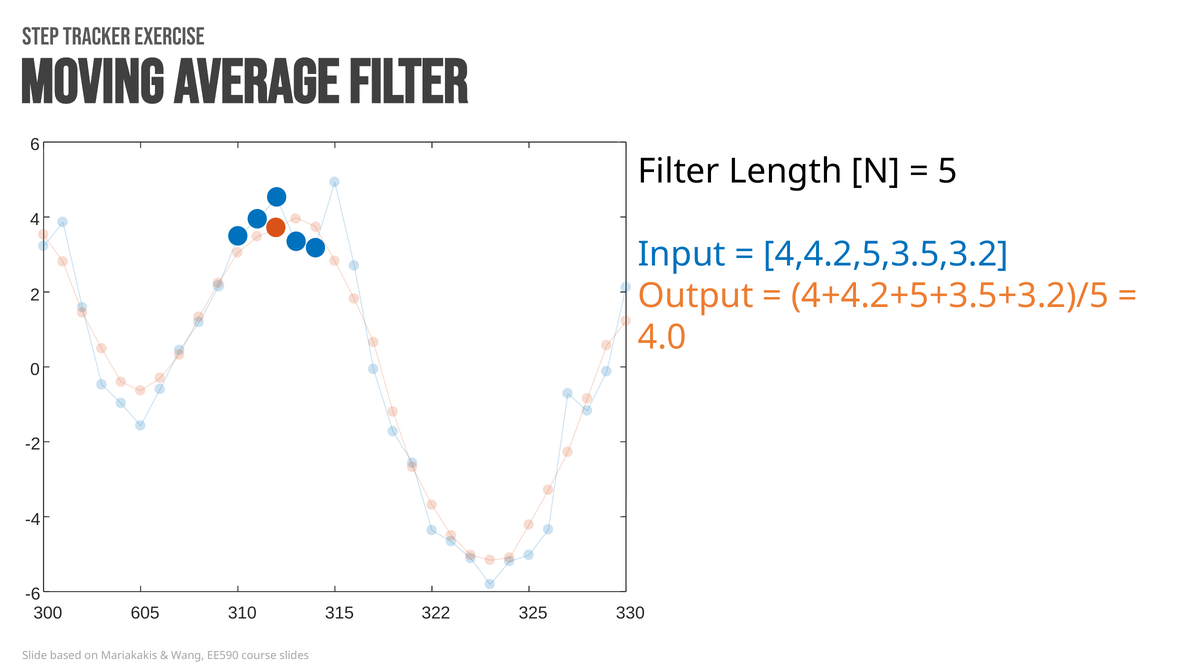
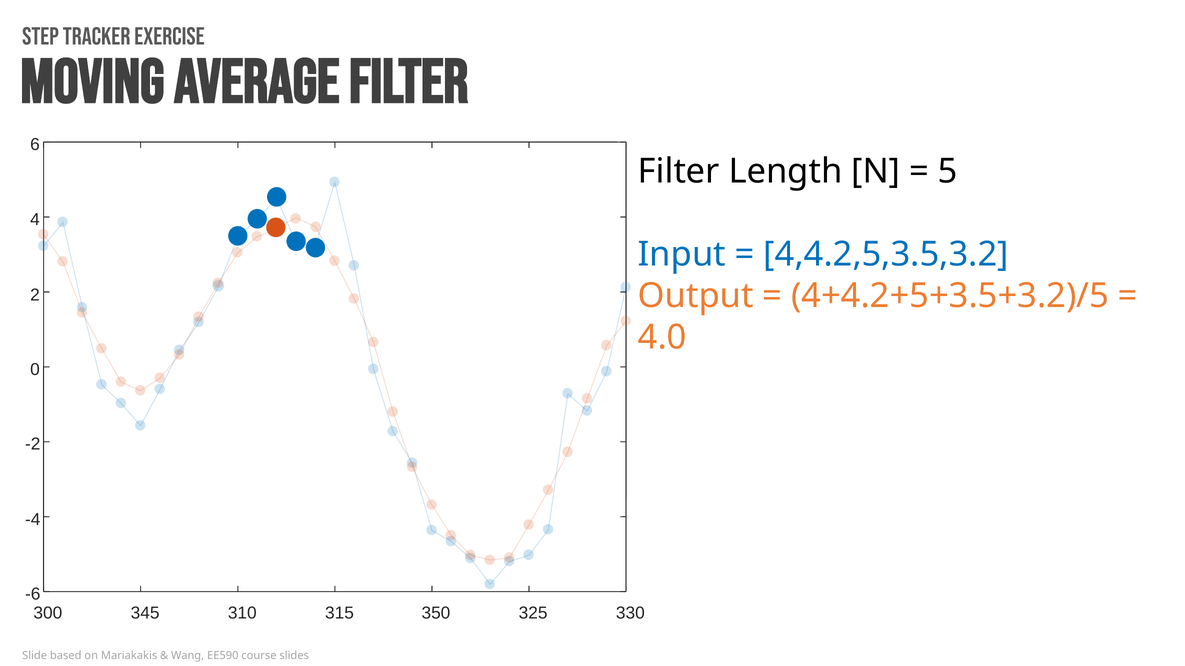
605: 605 -> 345
322: 322 -> 350
